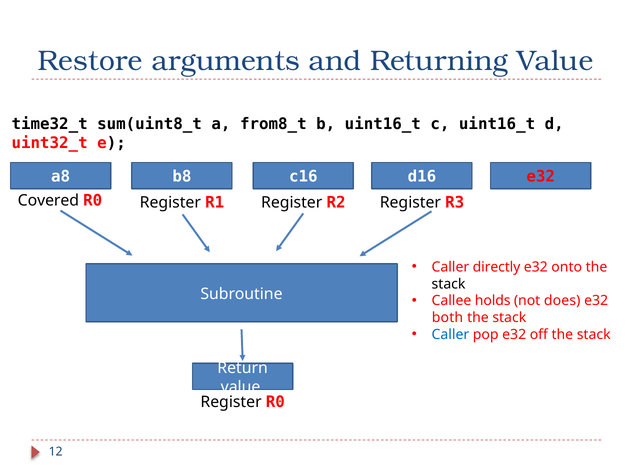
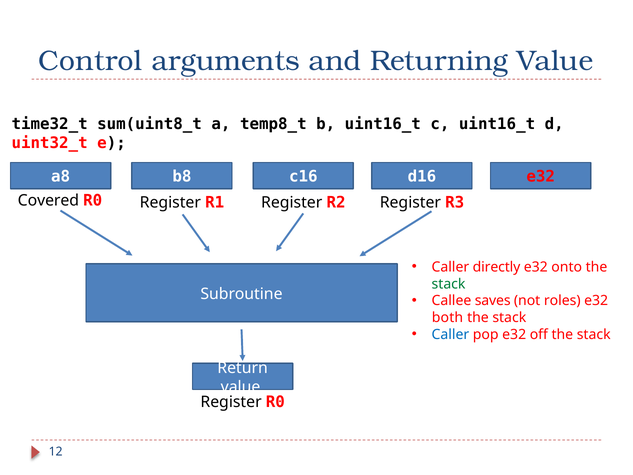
Restore: Restore -> Control
from8_t: from8_t -> temp8_t
stack at (449, 284) colour: black -> green
holds: holds -> saves
does: does -> roles
